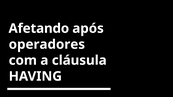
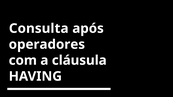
Afetando: Afetando -> Consulta
